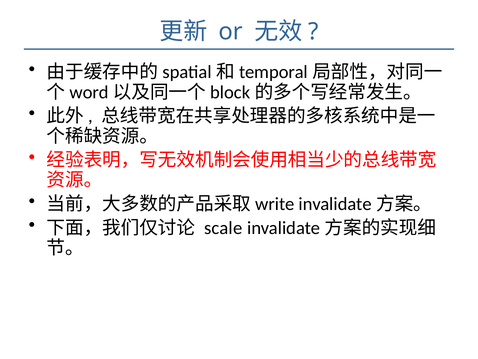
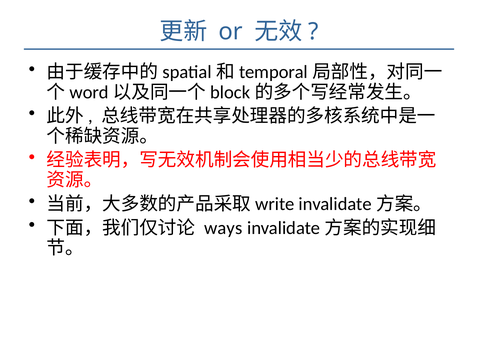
scale: scale -> ways
